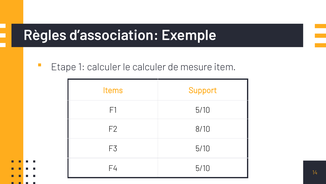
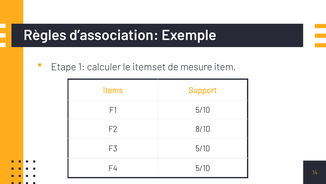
le calculer: calculer -> itemset
